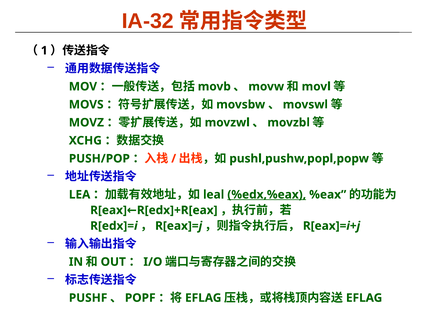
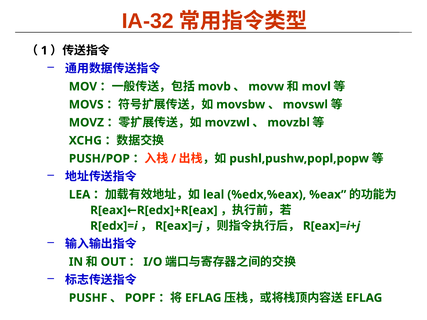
%edx,%eax underline: present -> none
